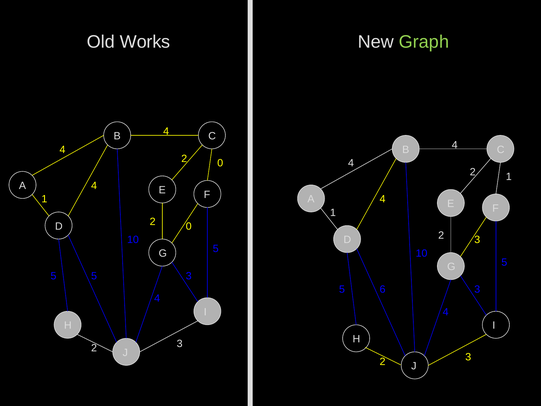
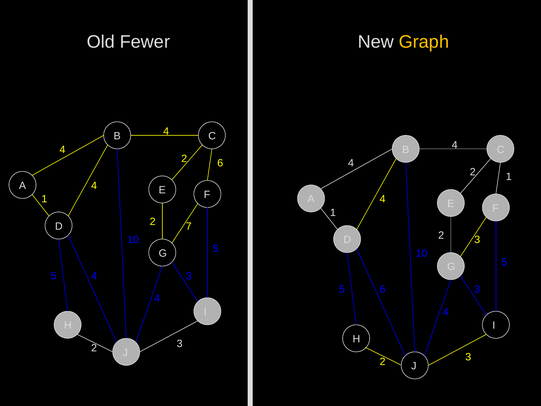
Works: Works -> Fewer
Graph colour: light green -> yellow
0 at (220, 163): 0 -> 6
0 at (189, 226): 0 -> 7
5 5: 5 -> 4
